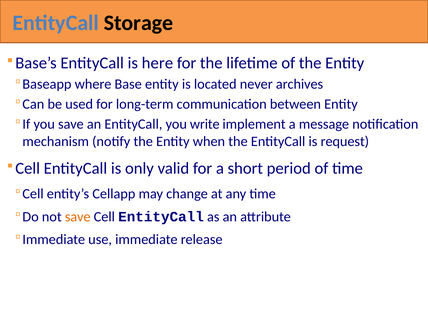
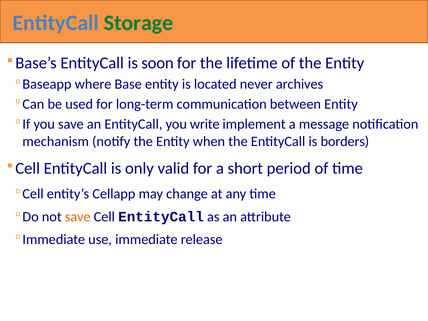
Storage colour: black -> green
here: here -> soon
request: request -> borders
